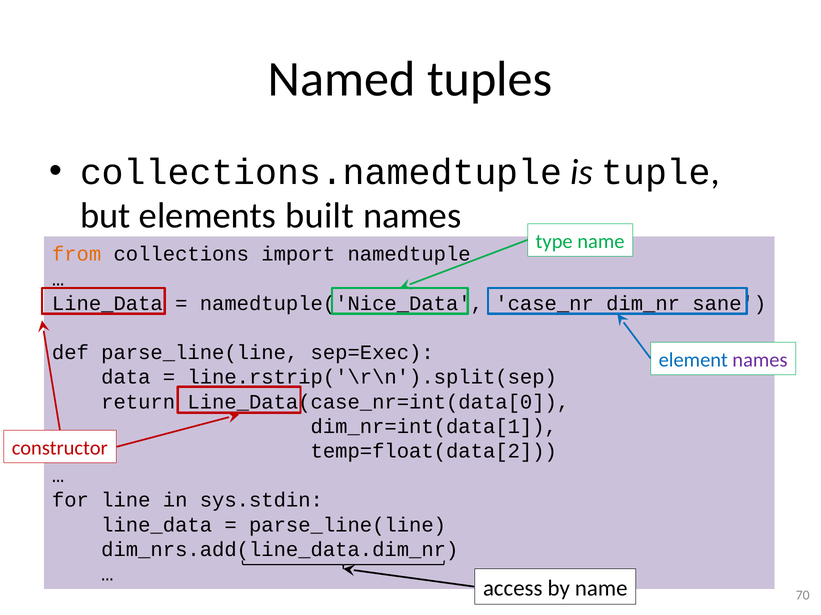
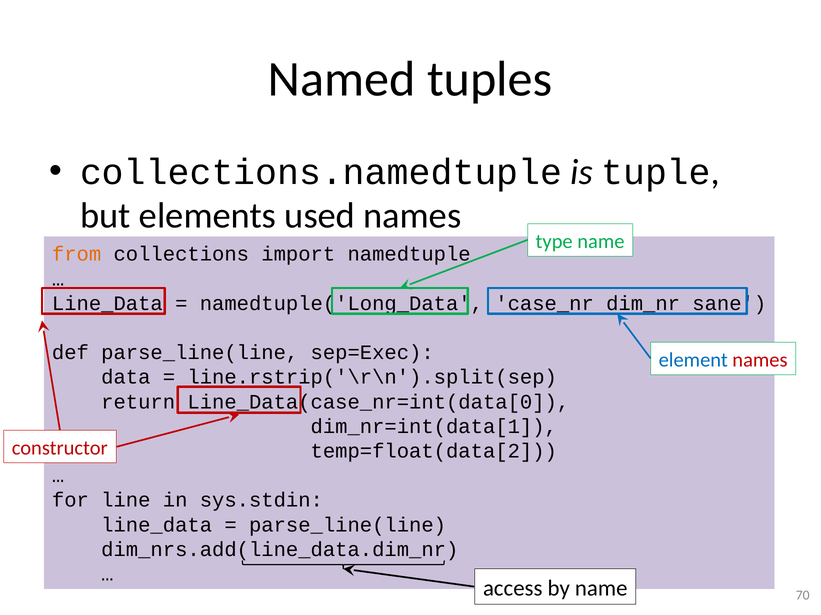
built: built -> used
namedtuple('Nice_Data: namedtuple('Nice_Data -> namedtuple('Long_Data
names at (760, 360) colour: purple -> red
